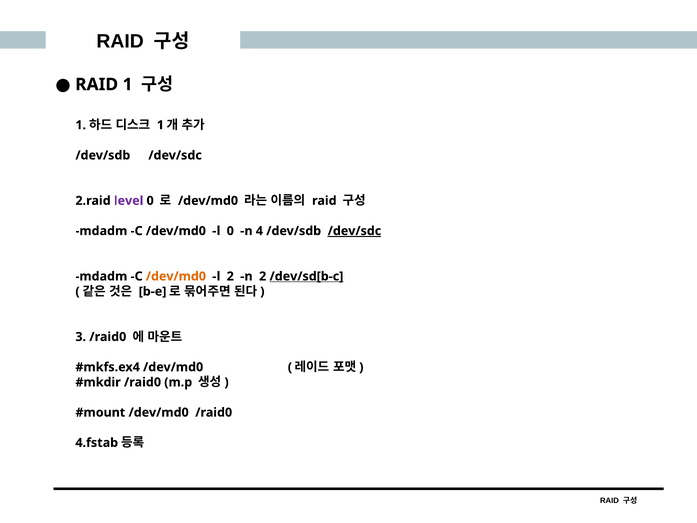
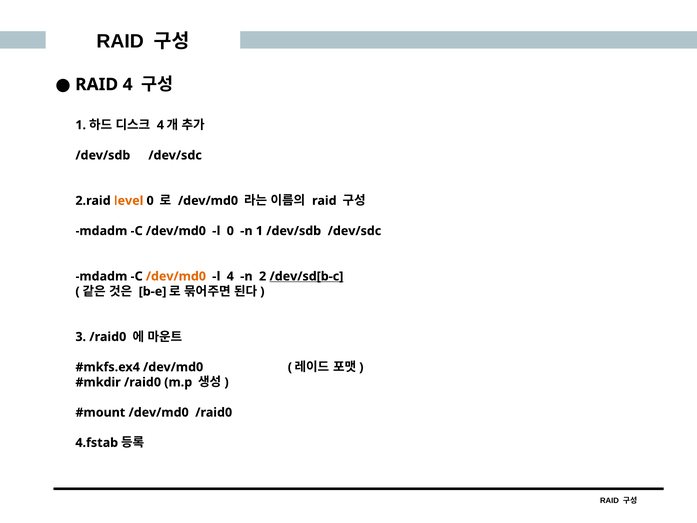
RAID 1: 1 -> 4
1 at (160, 125): 1 -> 4
level colour: purple -> orange
n 4: 4 -> 1
/dev/sdc at (354, 231) underline: present -> none
l 2: 2 -> 4
